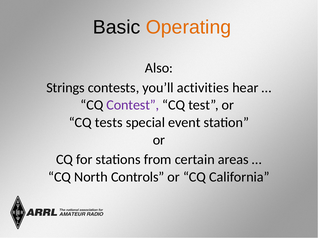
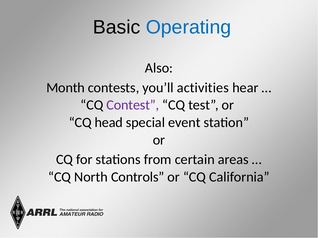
Operating colour: orange -> blue
Strings: Strings -> Month
tests: tests -> head
